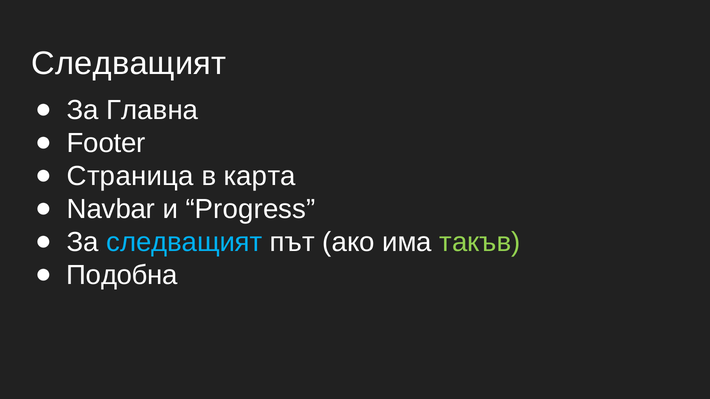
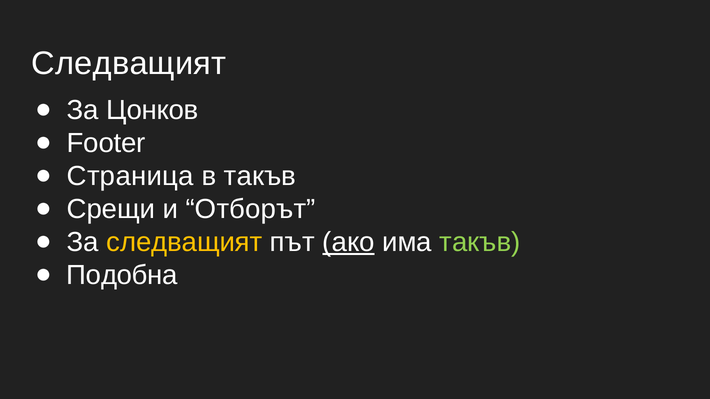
Главна: Главна -> Цонков
в карта: карта -> такъв
Navbar: Navbar -> Срещи
Progress: Progress -> Отборът
следващият at (184, 242) colour: light blue -> yellow
ако underline: none -> present
